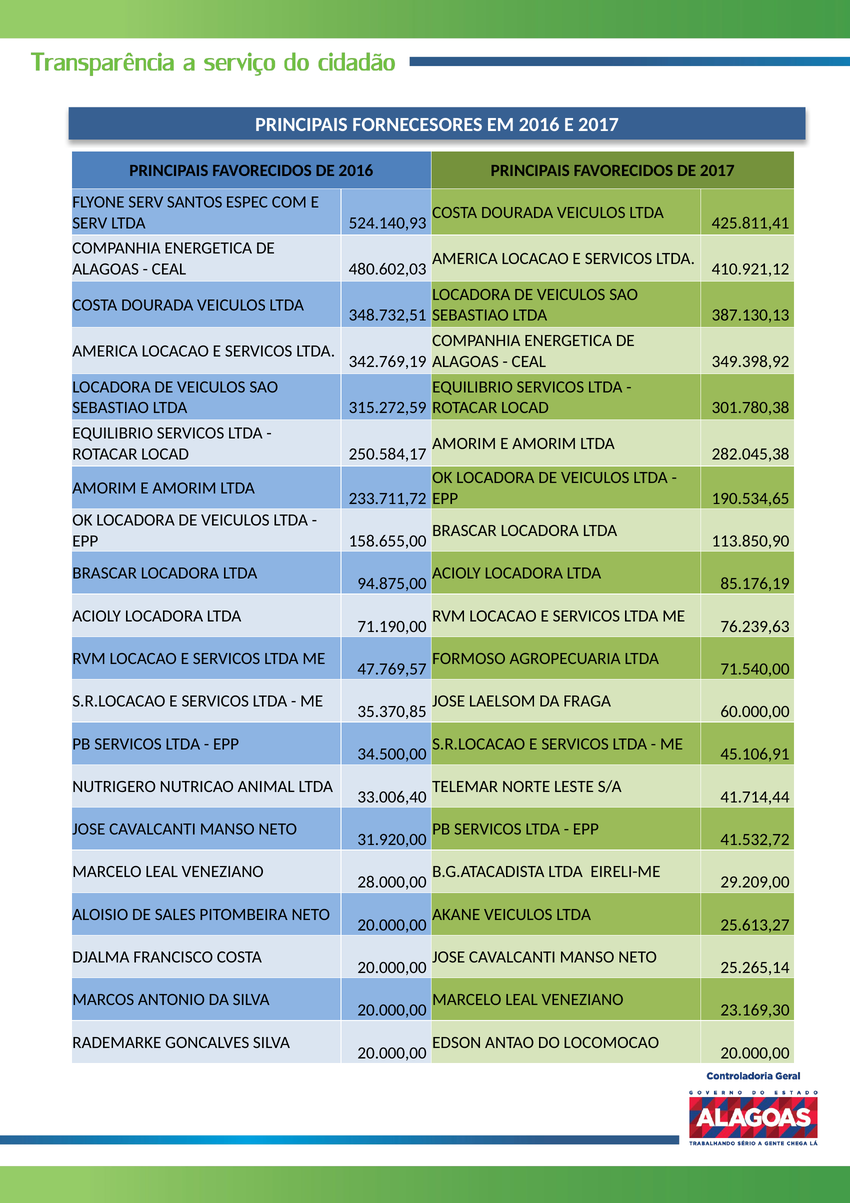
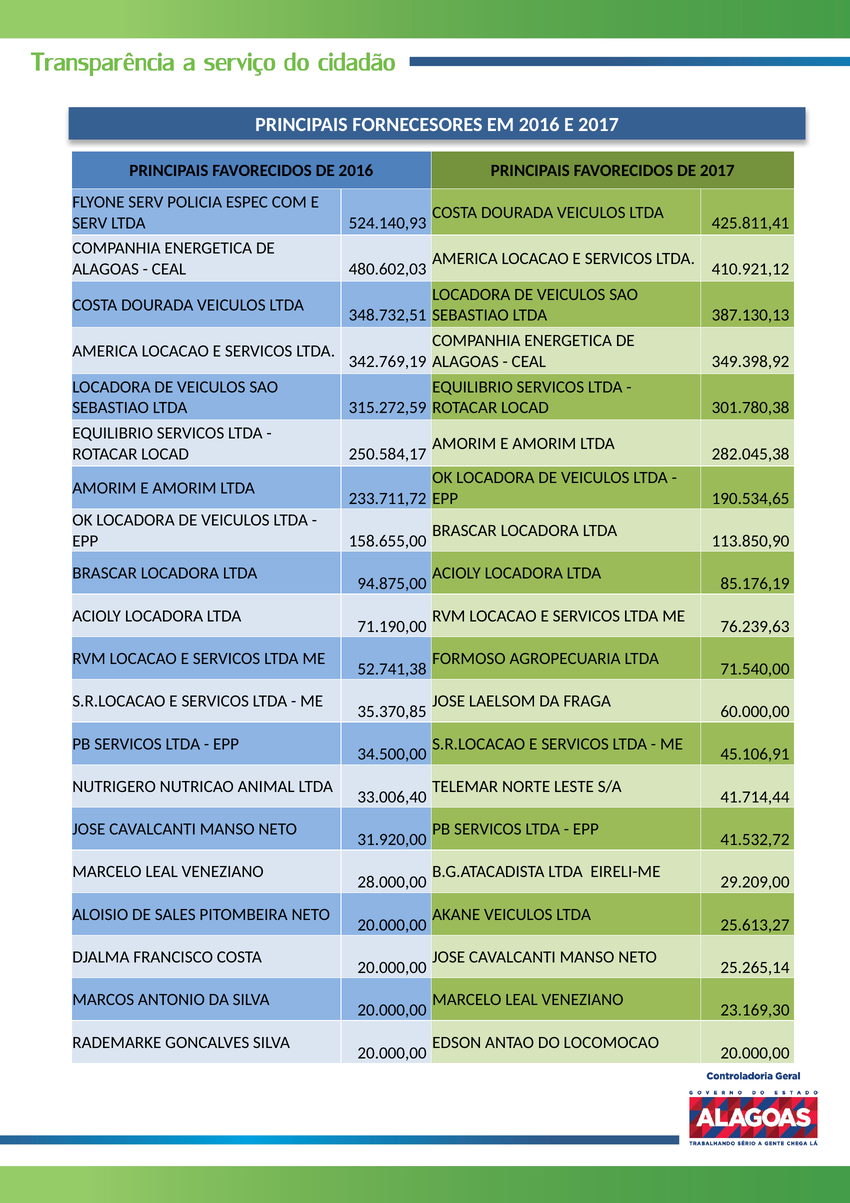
SANTOS: SANTOS -> POLICIA
47.769,57: 47.769,57 -> 52.741,38
